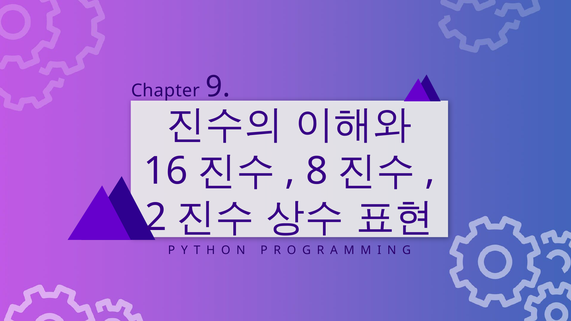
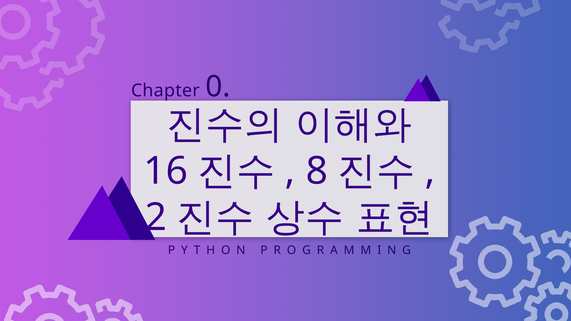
9: 9 -> 0
